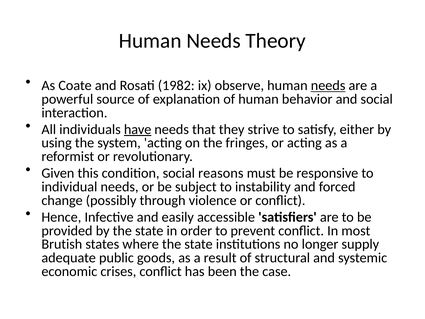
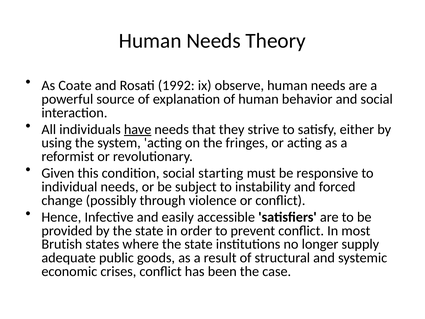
1982: 1982 -> 1992
needs at (328, 85) underline: present -> none
reasons: reasons -> starting
